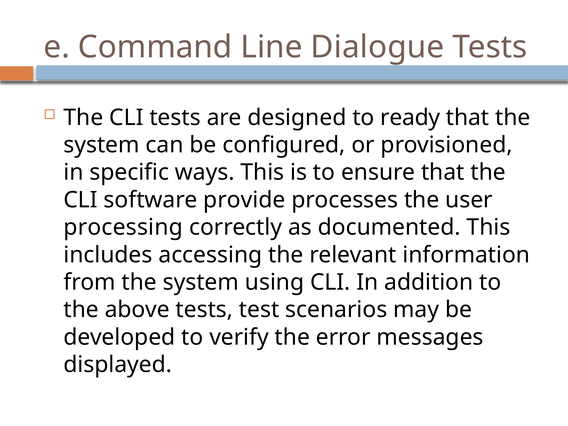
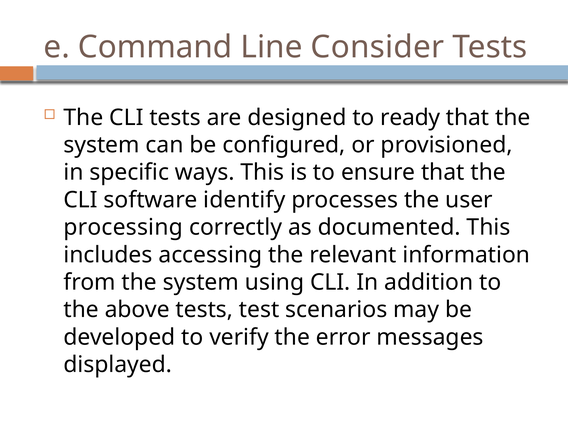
Dialogue: Dialogue -> Consider
provide: provide -> identify
